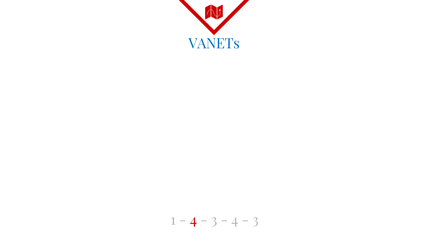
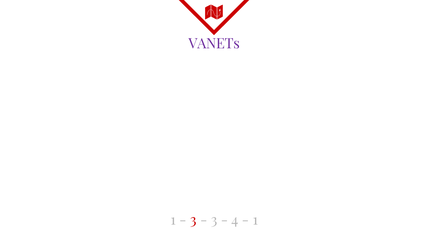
VANETs colour: blue -> purple
4 at (193, 220): 4 -> 3
3 at (255, 220): 3 -> 1
